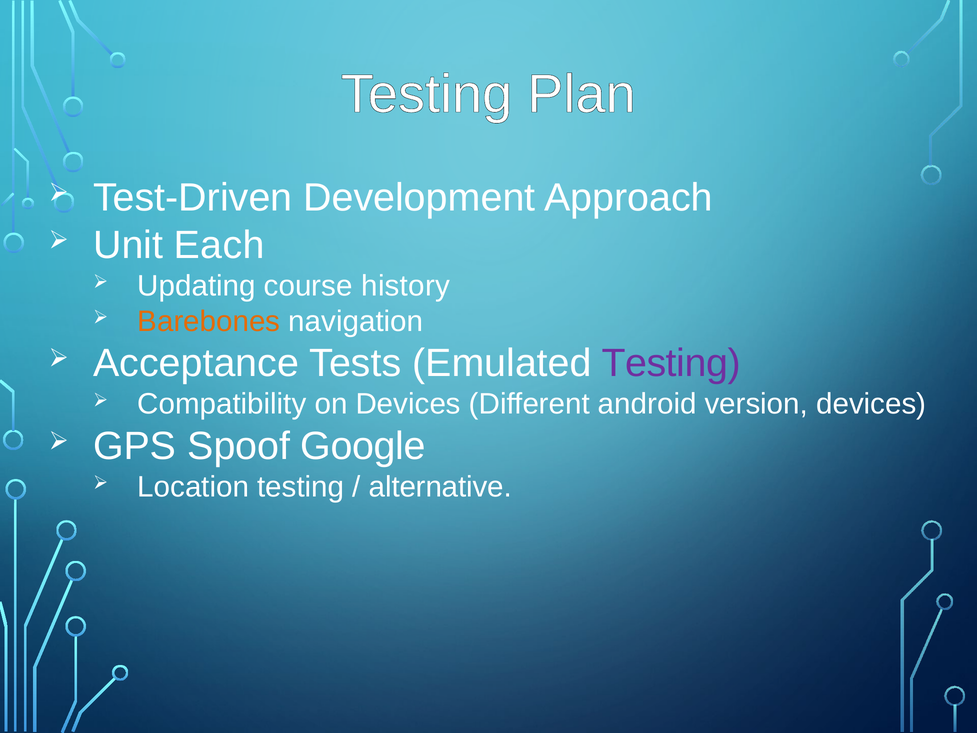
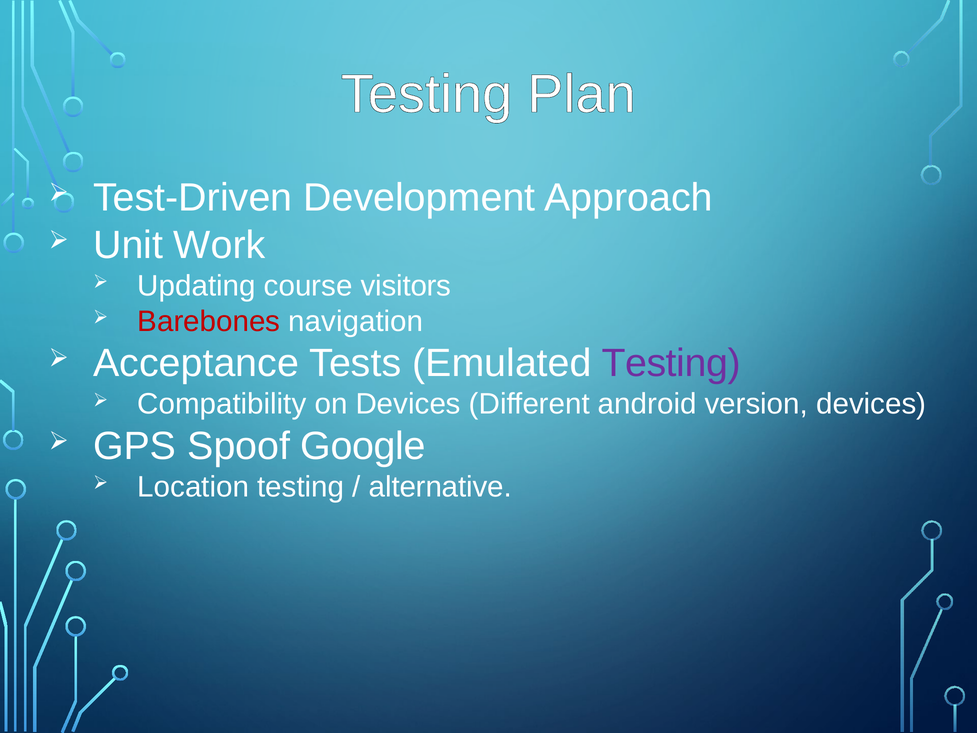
Each: Each -> Work
history: history -> visitors
Barebones colour: orange -> red
